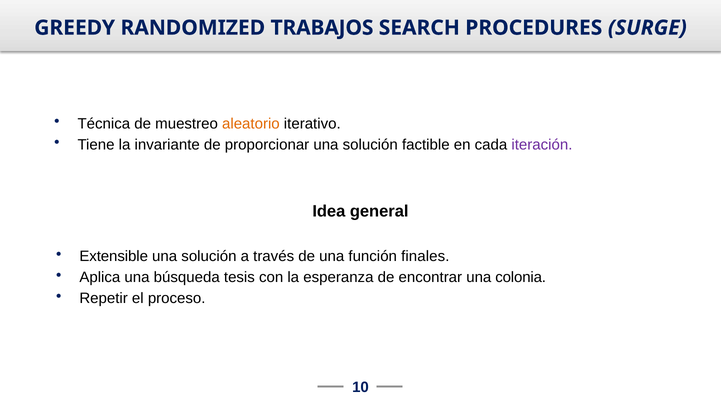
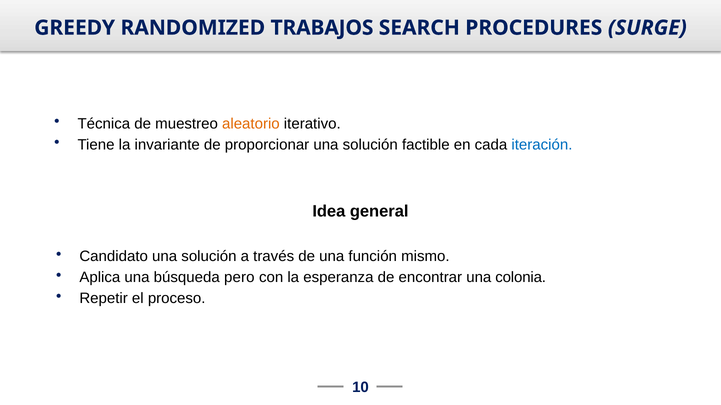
iteración colour: purple -> blue
Extensible: Extensible -> Candidato
finales: finales -> mismo
tesis: tesis -> pero
